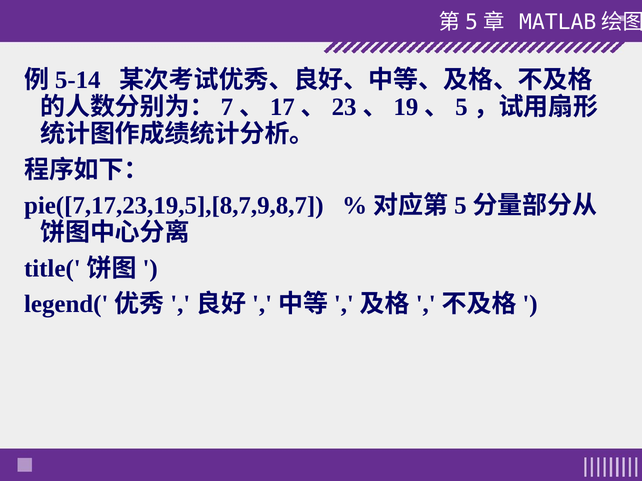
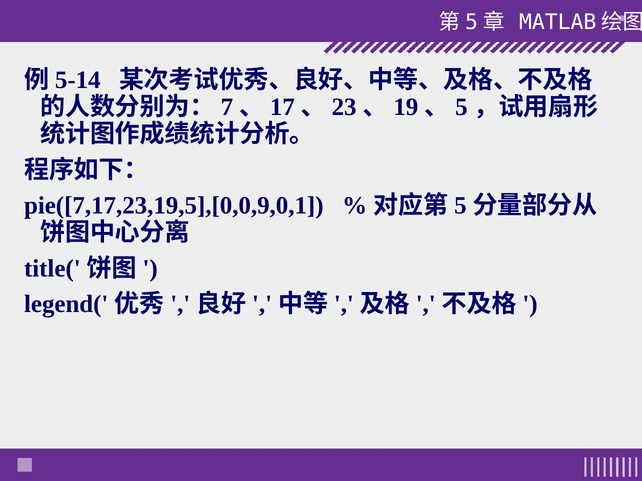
pie([7,17,23,19,5],[8,7,9,8,7: pie([7,17,23,19,5],[8,7,9,8,7 -> pie([7,17,23,19,5],[0,0,9,0,1
